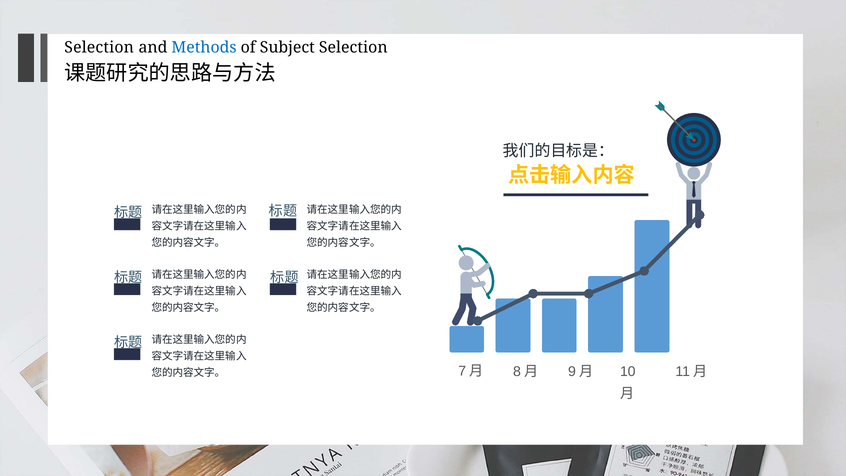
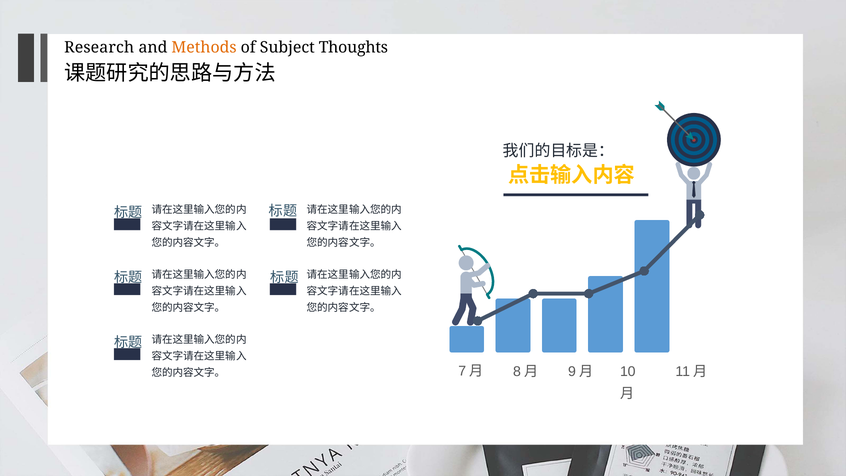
Selection at (99, 47): Selection -> Research
Methods colour: blue -> orange
Subject Selection: Selection -> Thoughts
